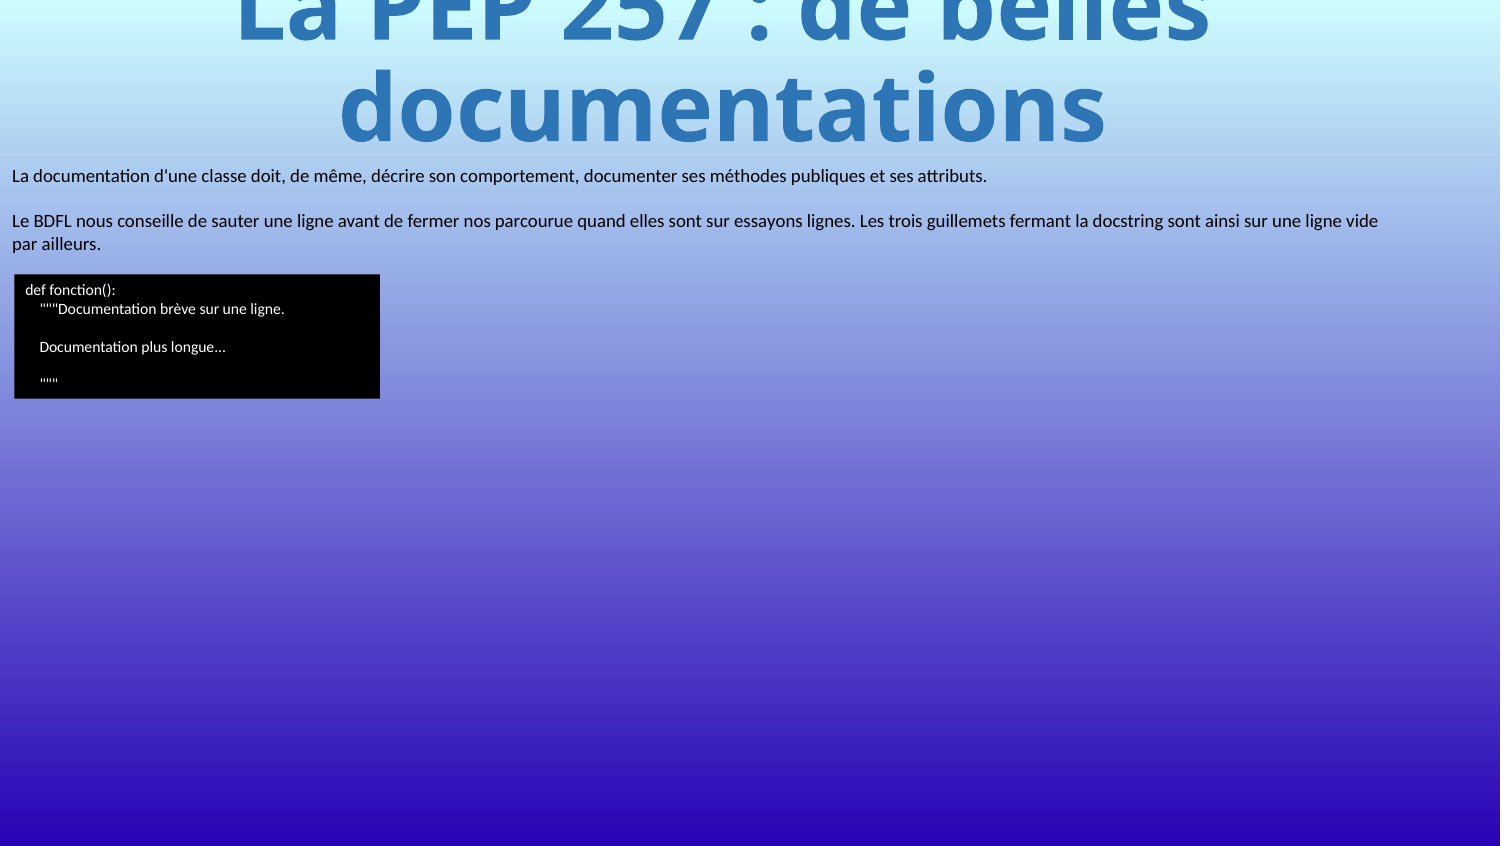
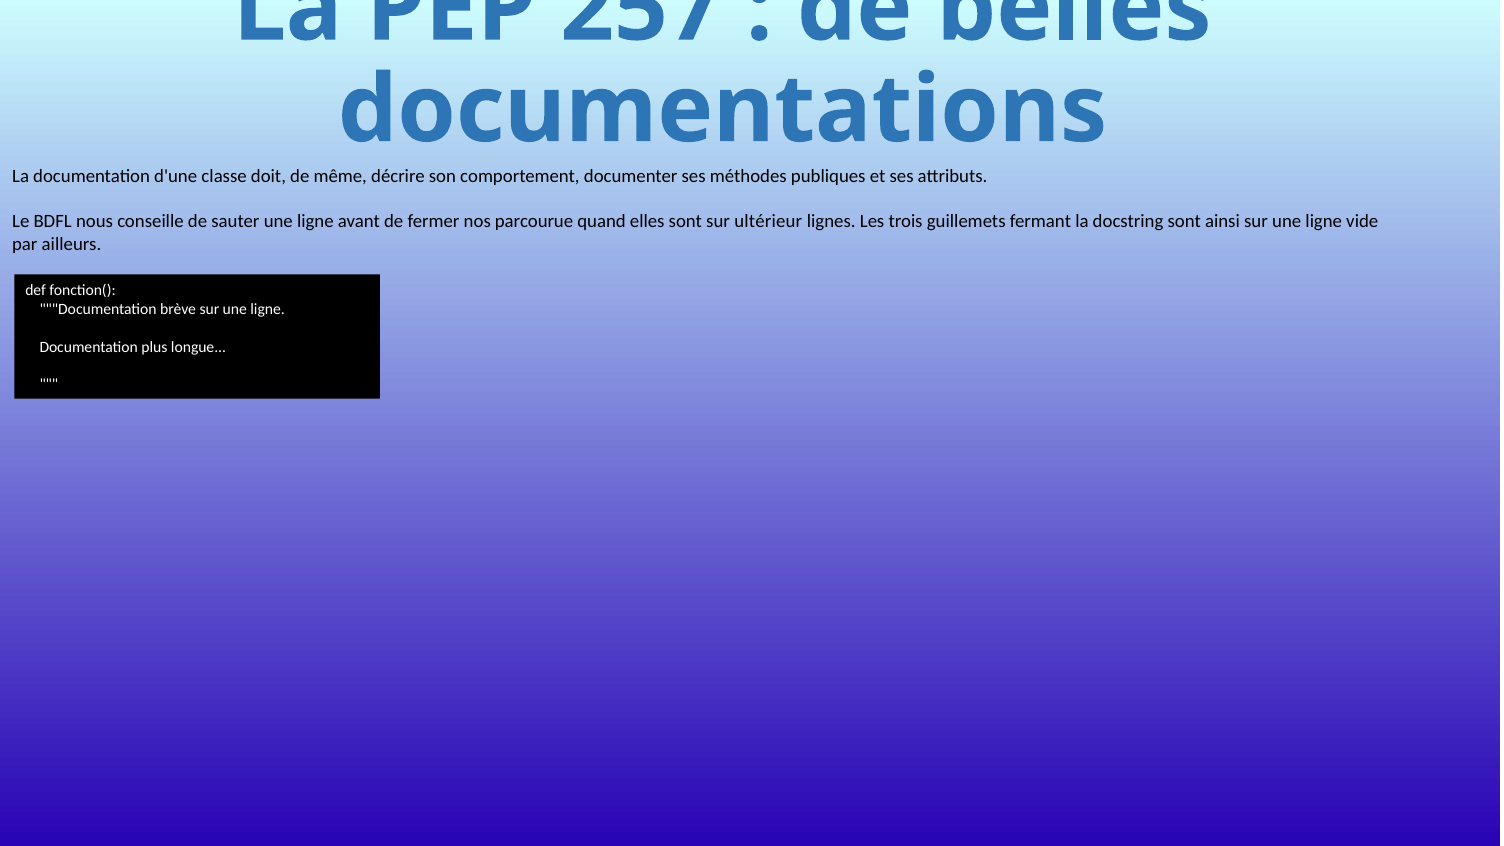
essayons: essayons -> ultérieur
